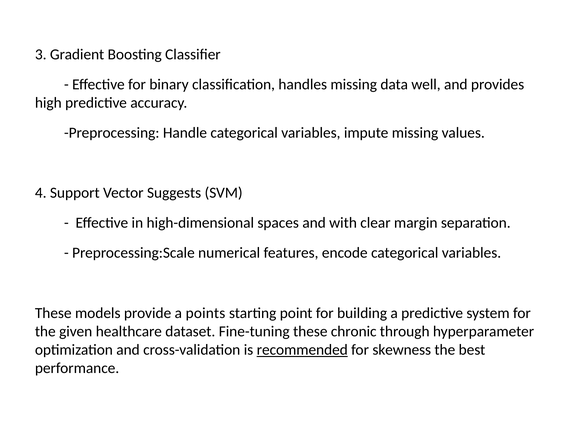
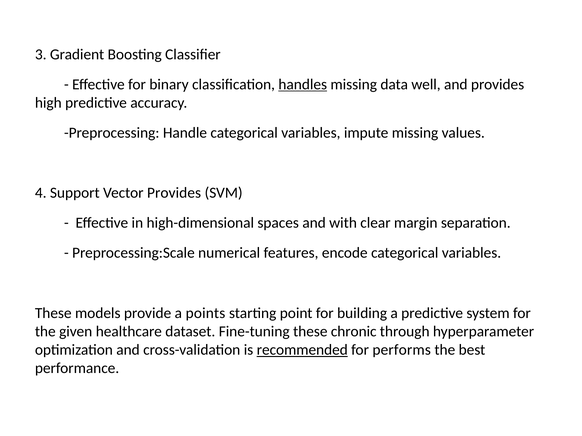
handles underline: none -> present
Vector Suggests: Suggests -> Provides
skewness: skewness -> performs
